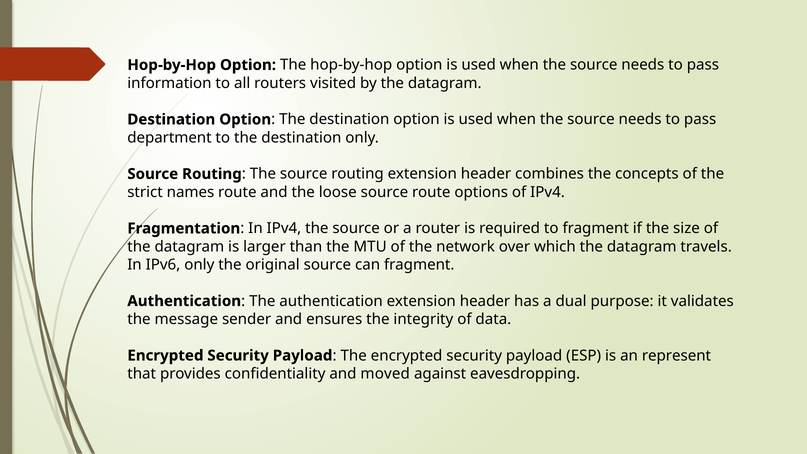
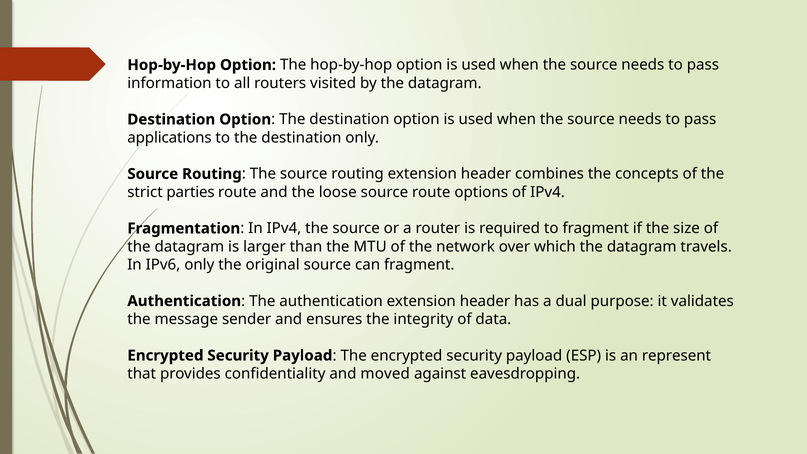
department: department -> applications
names: names -> parties
